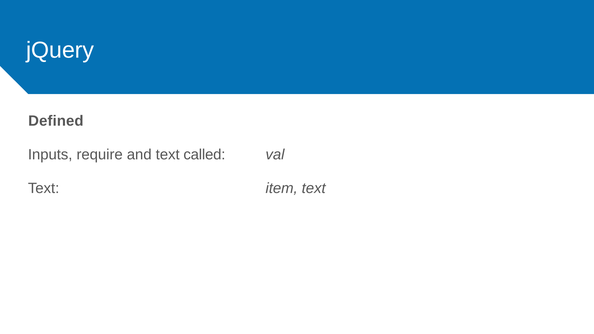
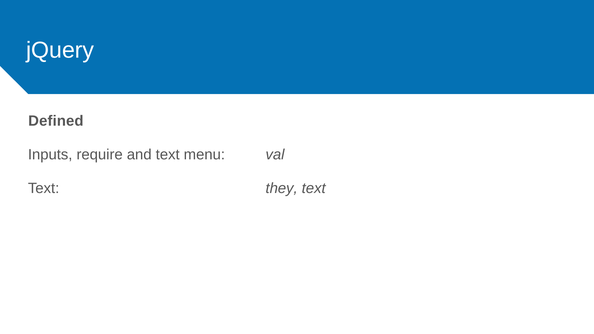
called: called -> menu
item: item -> they
